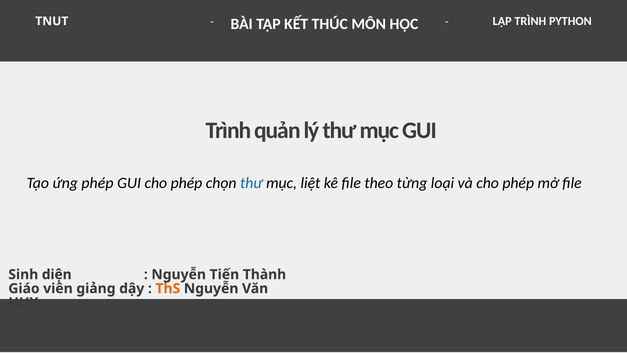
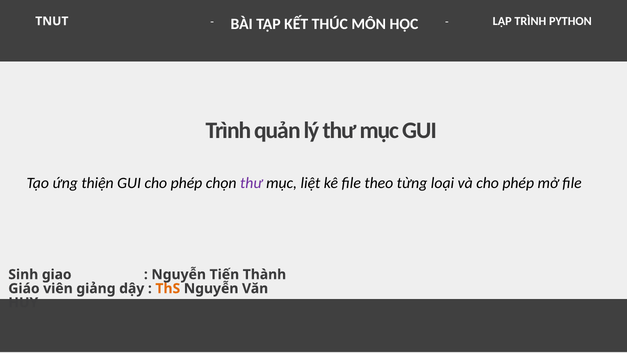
ứng phép: phép -> thiện
thư at (251, 183) colour: blue -> purple
diện: diện -> giao
